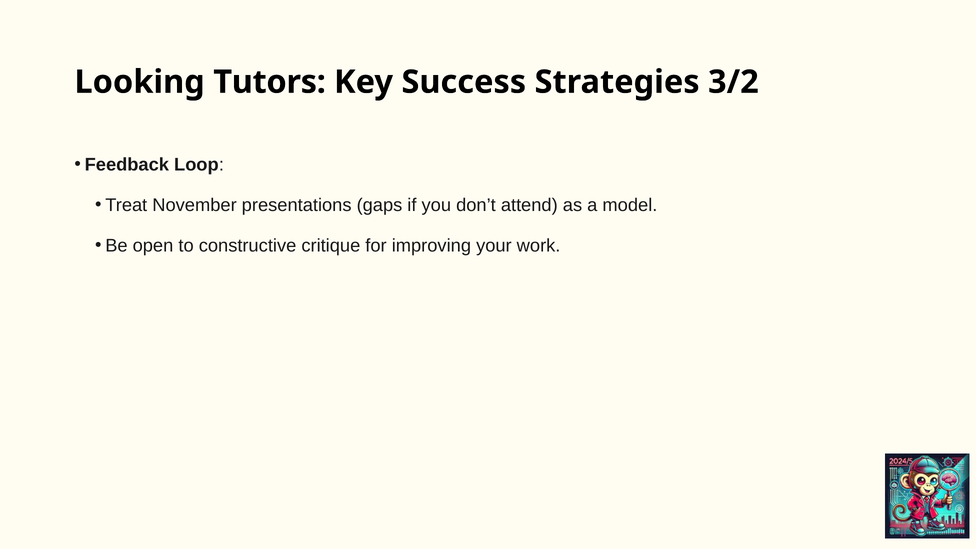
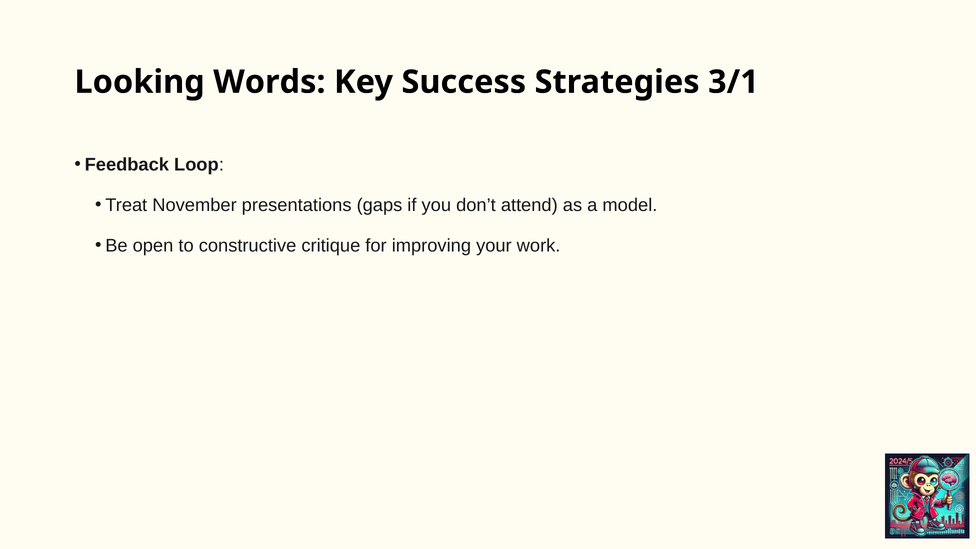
Tutors: Tutors -> Words
3/2: 3/2 -> 3/1
